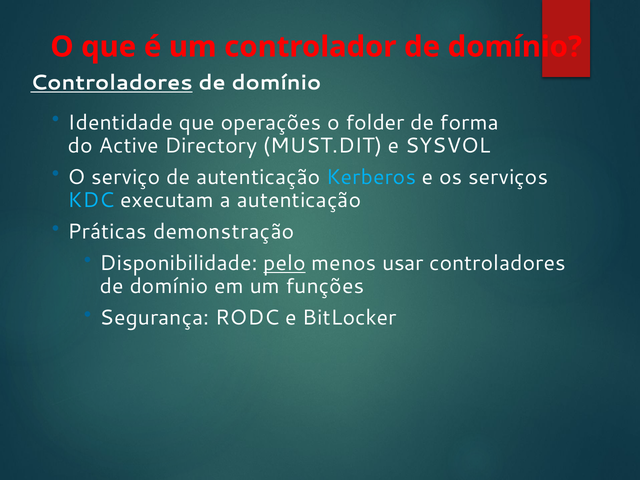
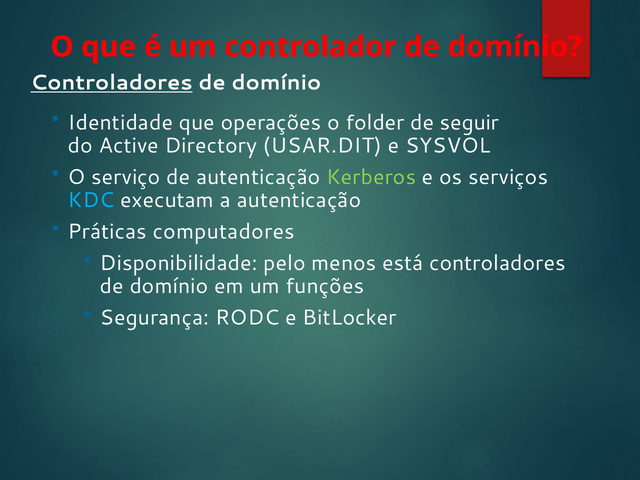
forma: forma -> seguir
MUST.DIT: MUST.DIT -> USAR.DIT
Kerberos colour: light blue -> light green
demonstração: demonstração -> computadores
pelo underline: present -> none
usar: usar -> está
